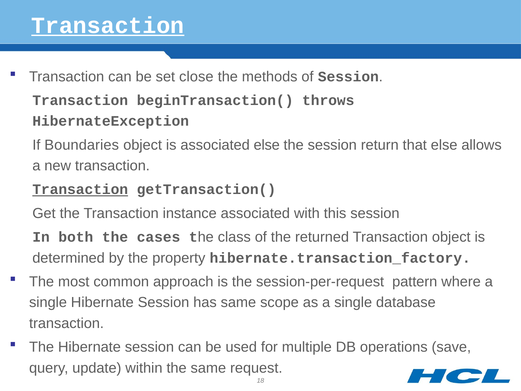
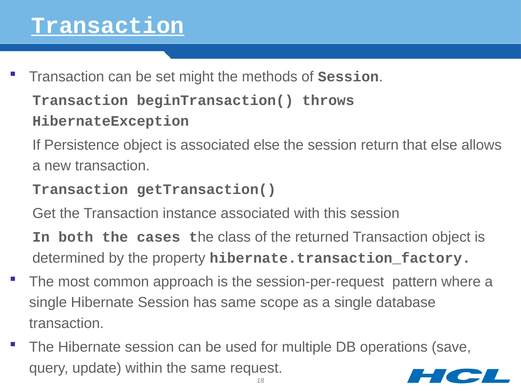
close: close -> might
Boundaries: Boundaries -> Persistence
Transaction at (80, 189) underline: present -> none
